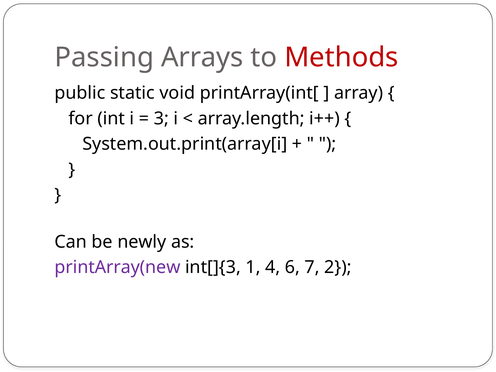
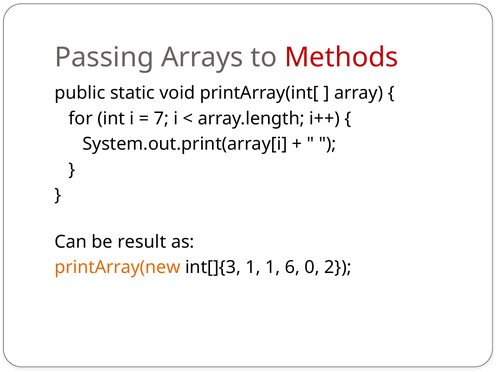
3: 3 -> 7
newly: newly -> result
printArray(new colour: purple -> orange
1 4: 4 -> 1
7: 7 -> 0
